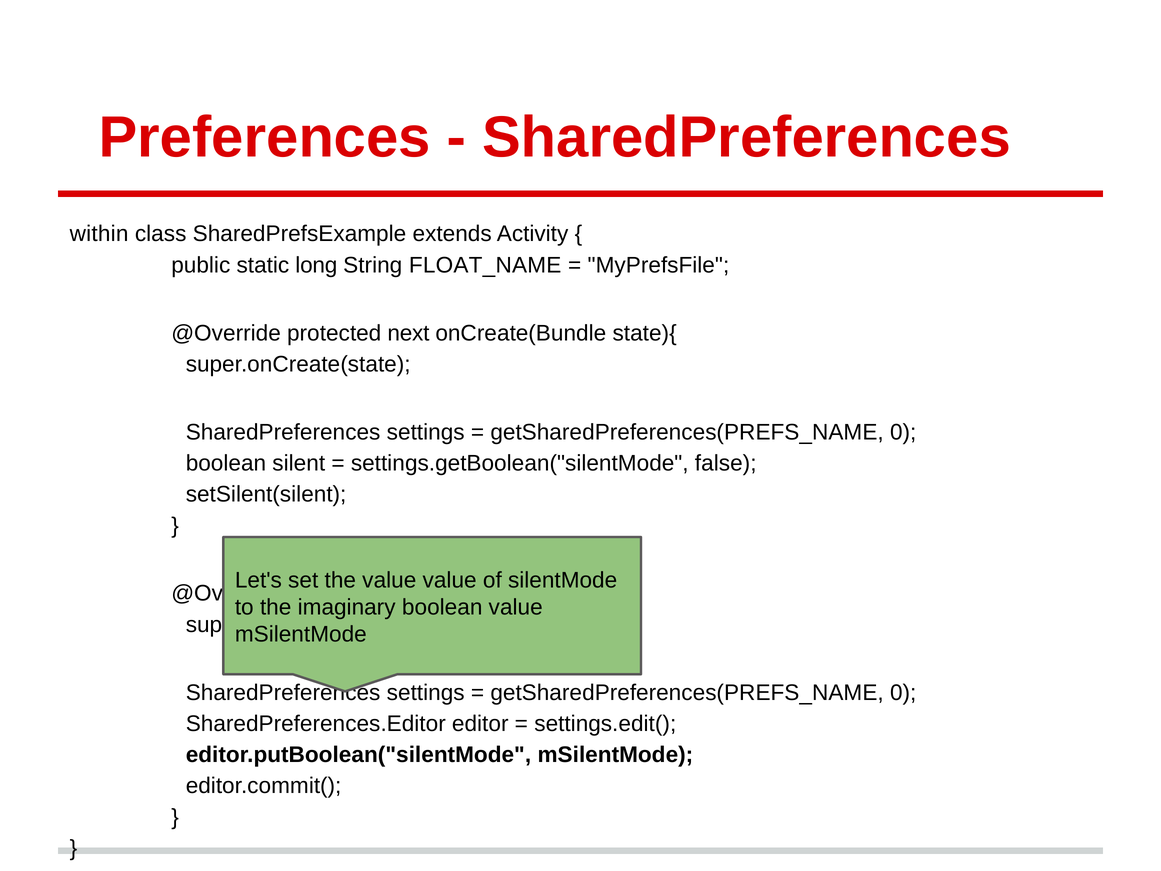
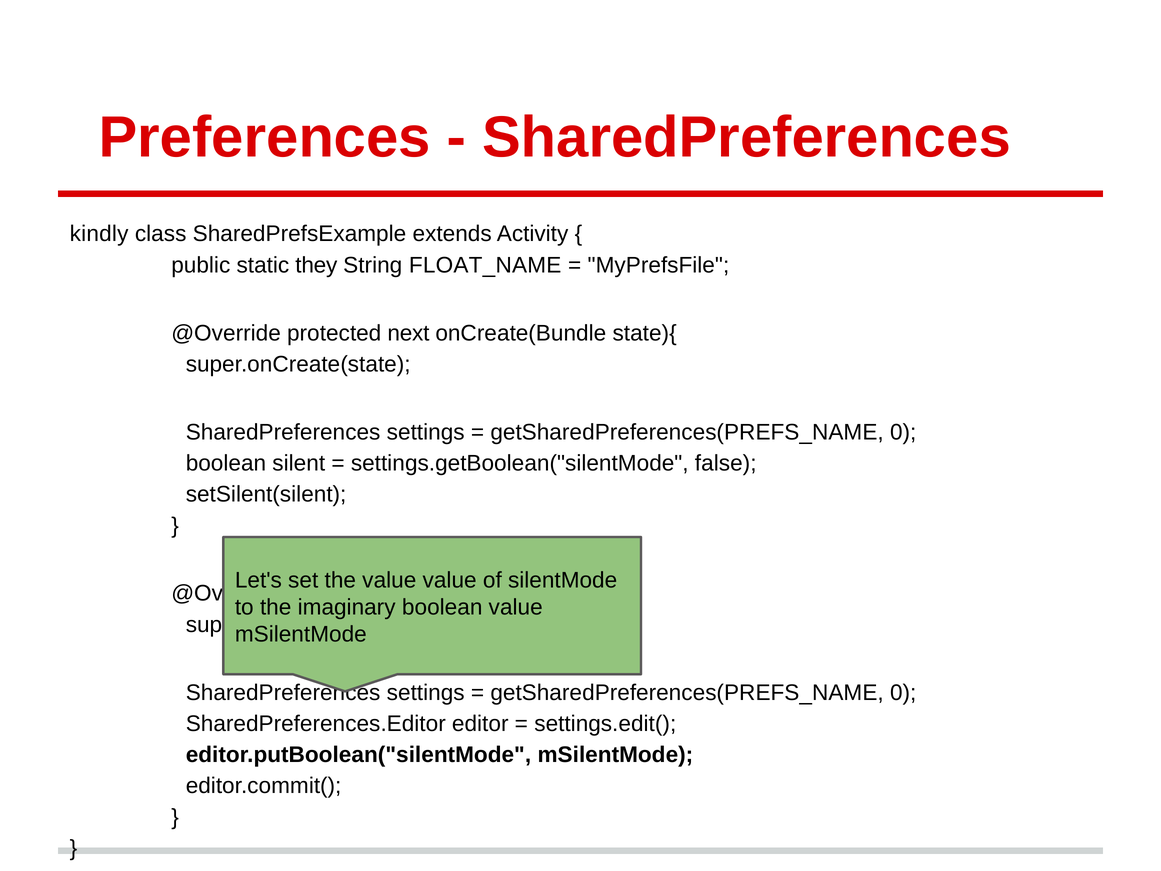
within: within -> kindly
long: long -> they
